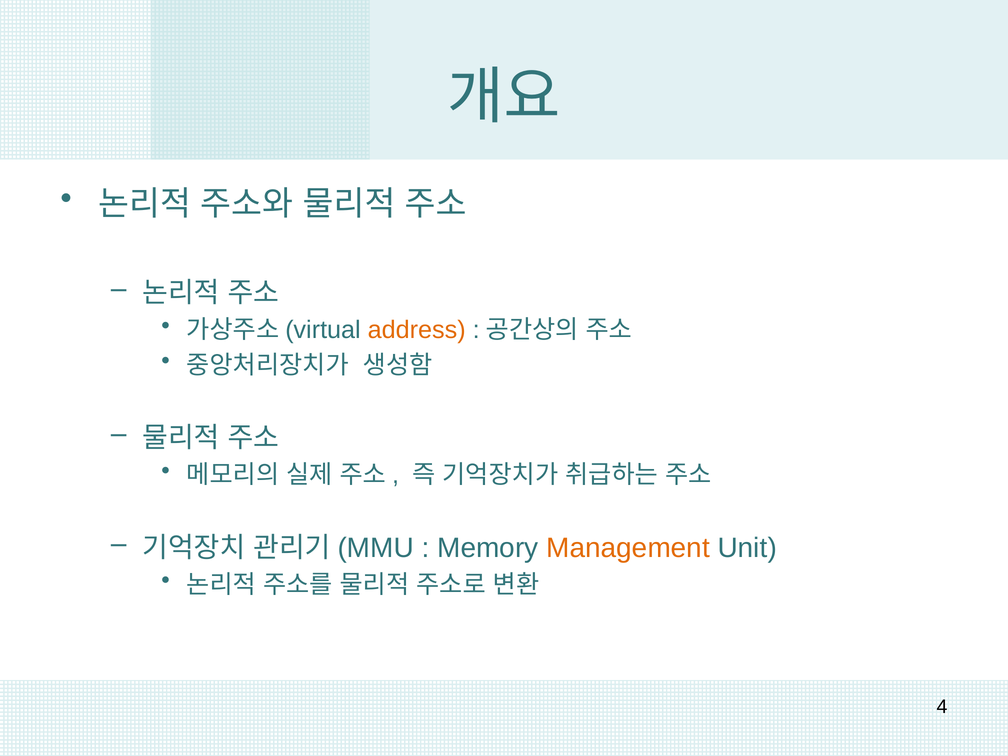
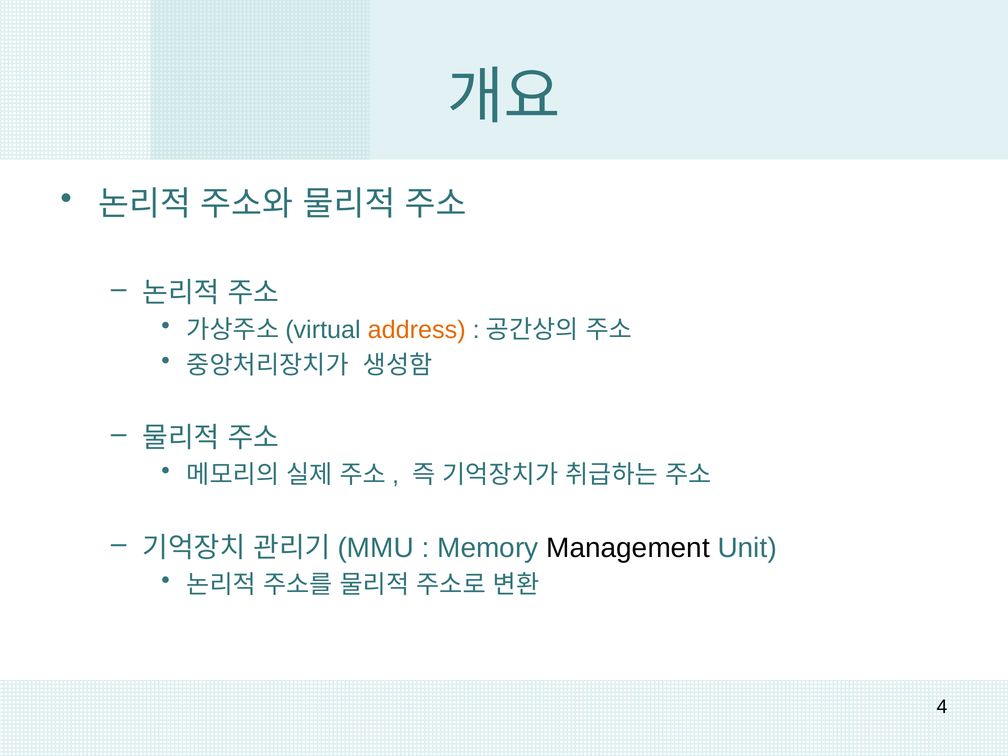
Management colour: orange -> black
